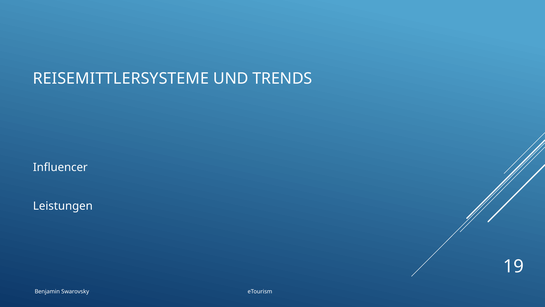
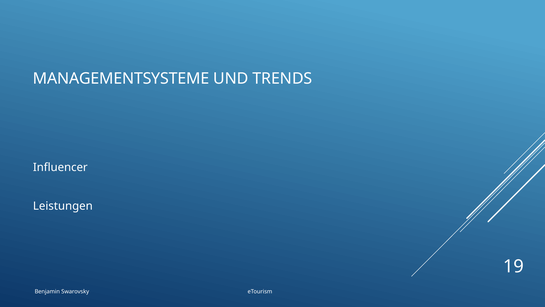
REISEMITTLERSYSTEME: REISEMITTLERSYSTEME -> MANAGEMENTSYSTEME
